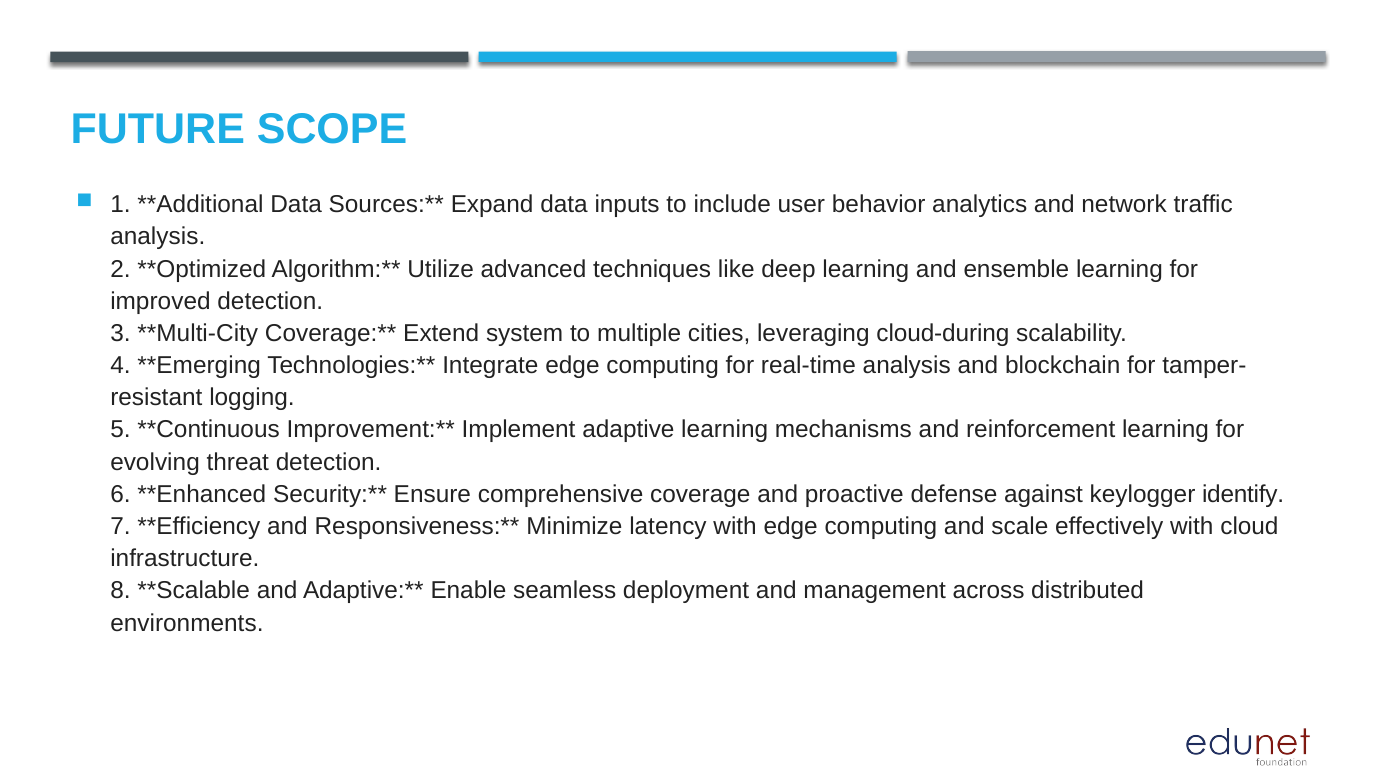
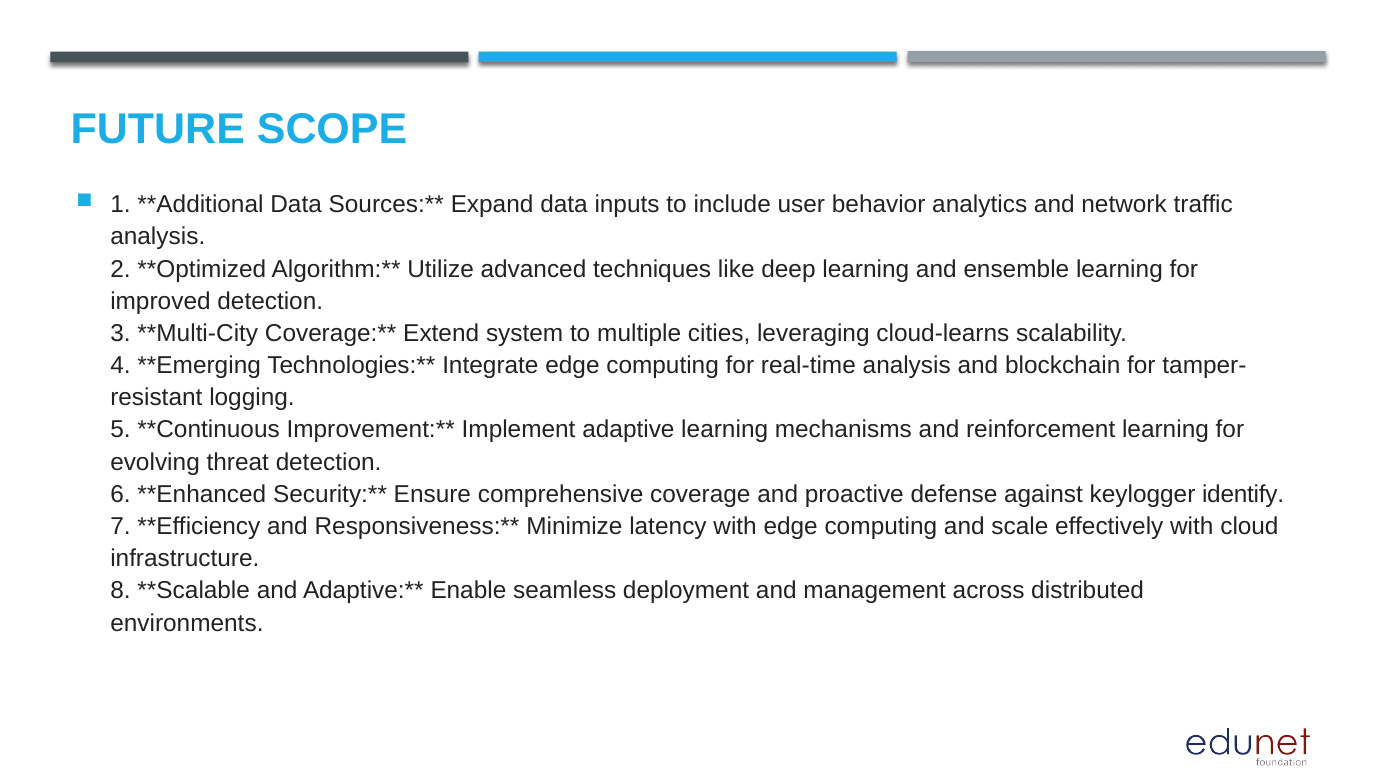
cloud-during: cloud-during -> cloud-learns
